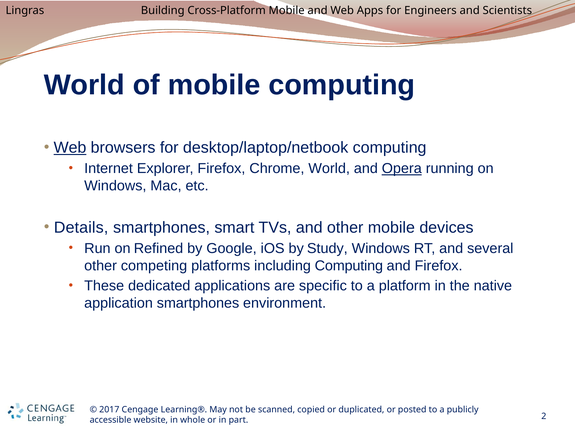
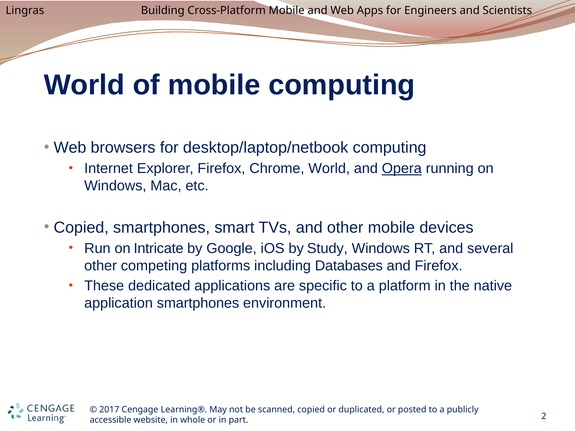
Web at (70, 148) underline: present -> none
Details at (81, 228): Details -> Copied
Refined: Refined -> Intricate
including Computing: Computing -> Databases
